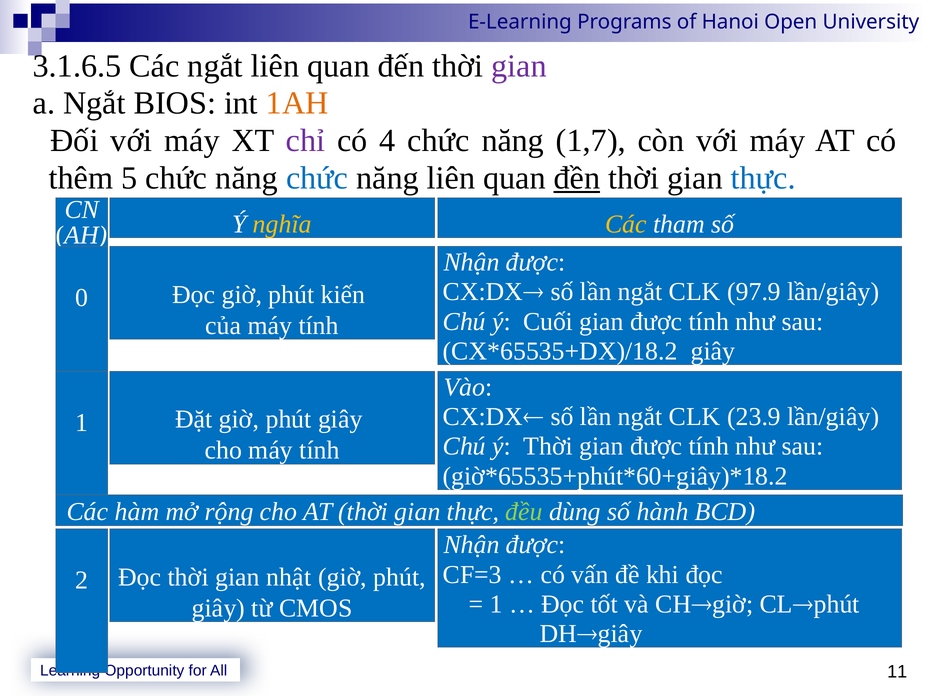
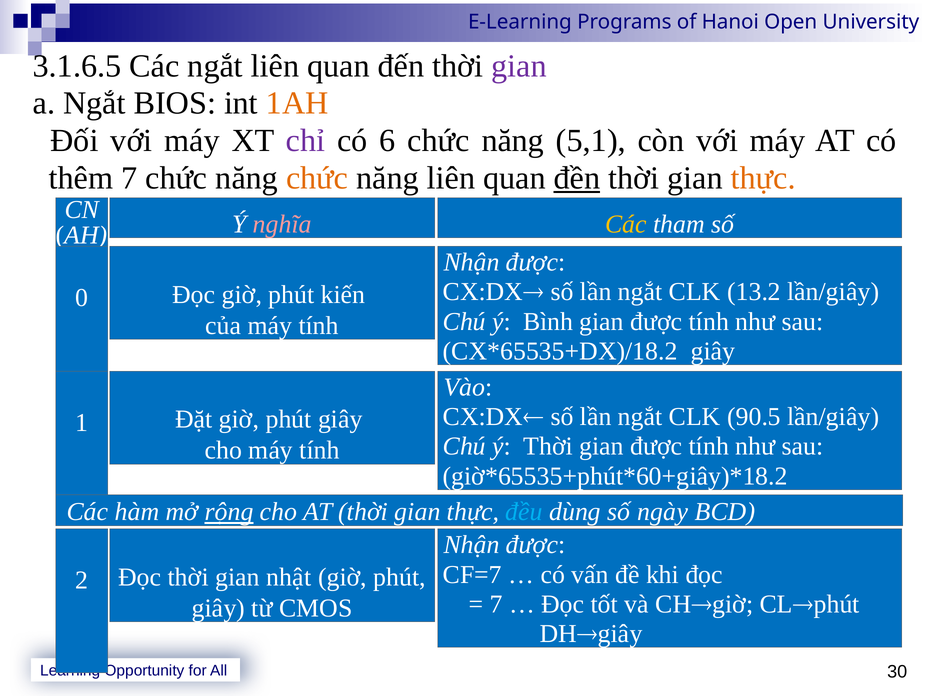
4: 4 -> 6
1,7: 1,7 -> 5,1
thêm 5: 5 -> 7
chức at (317, 178) colour: blue -> orange
thực at (763, 178) colour: blue -> orange
nghĩa colour: yellow -> pink
97.9: 97.9 -> 13.2
Cuối: Cuối -> Bình
23.9: 23.9 -> 90.5
rộng underline: none -> present
đều colour: light green -> light blue
hành: hành -> ngày
CF=3: CF=3 -> CF=7
1 at (496, 605): 1 -> 7
11: 11 -> 30
